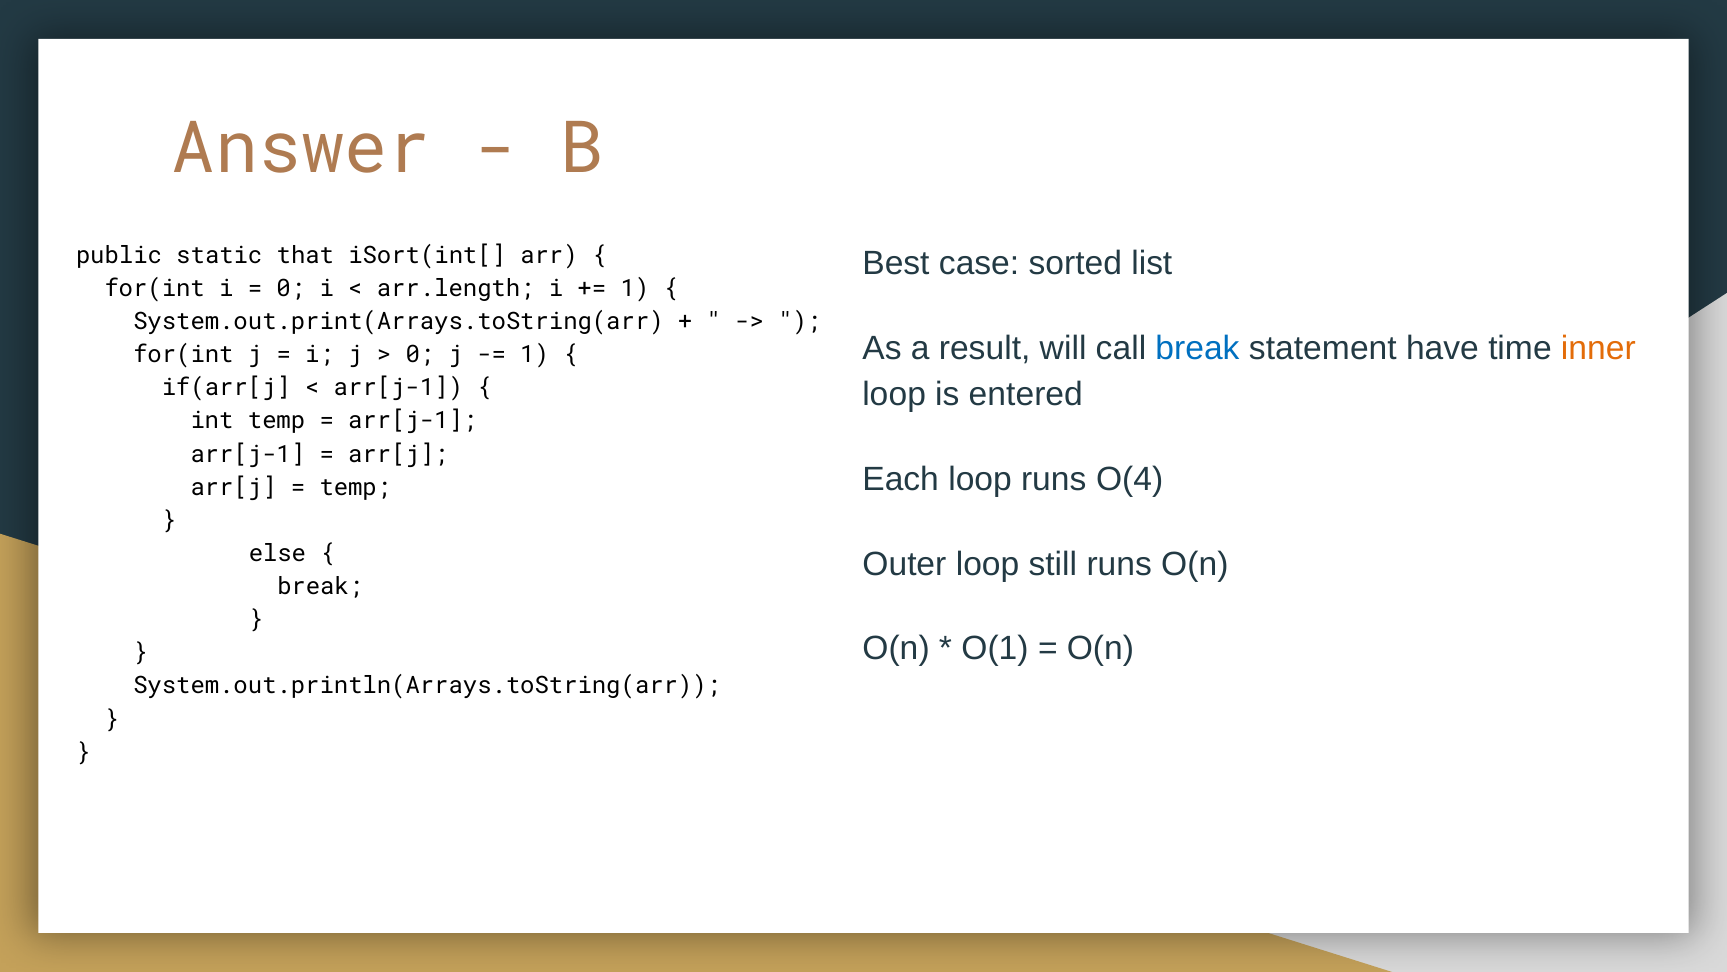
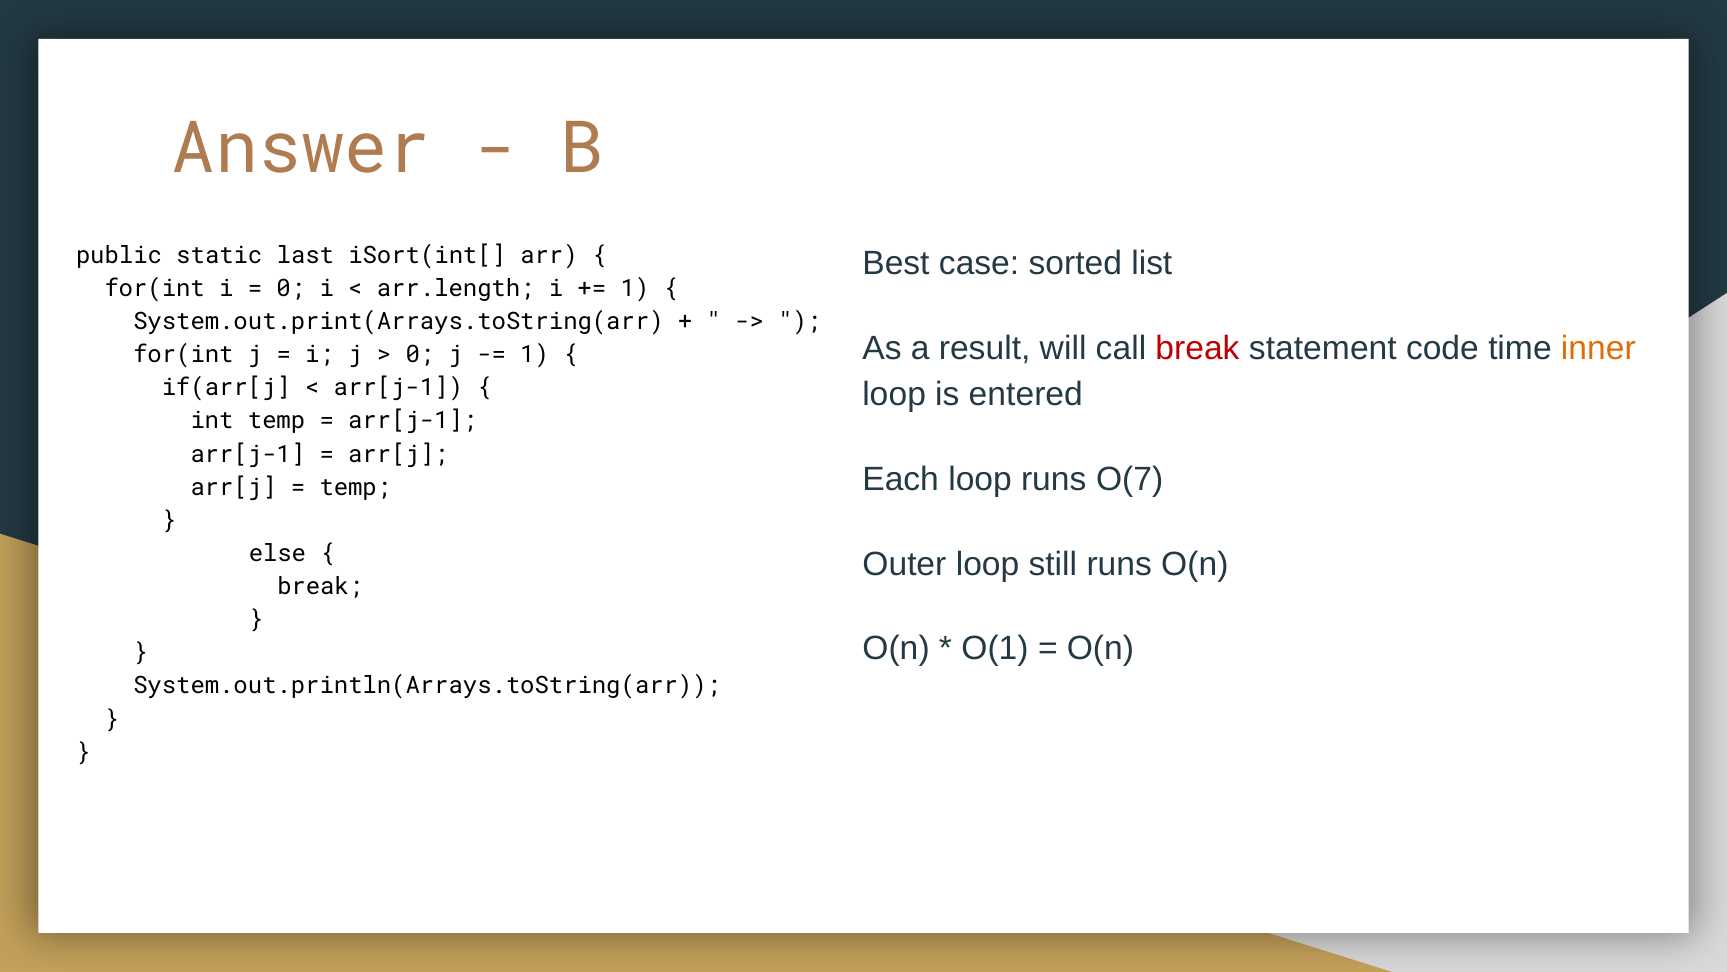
that: that -> last
break at (1197, 348) colour: blue -> red
have: have -> code
O(4: O(4 -> O(7
